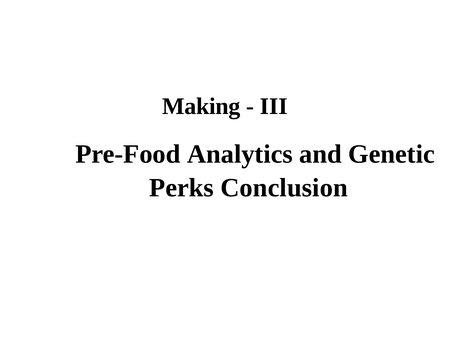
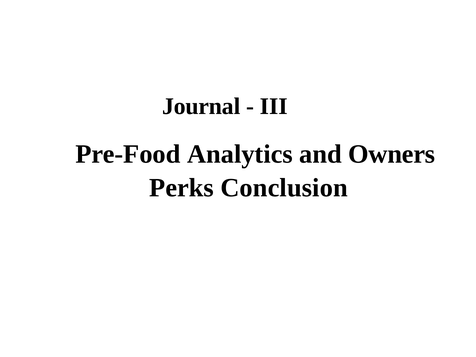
Making: Making -> Journal
Genetic: Genetic -> Owners
